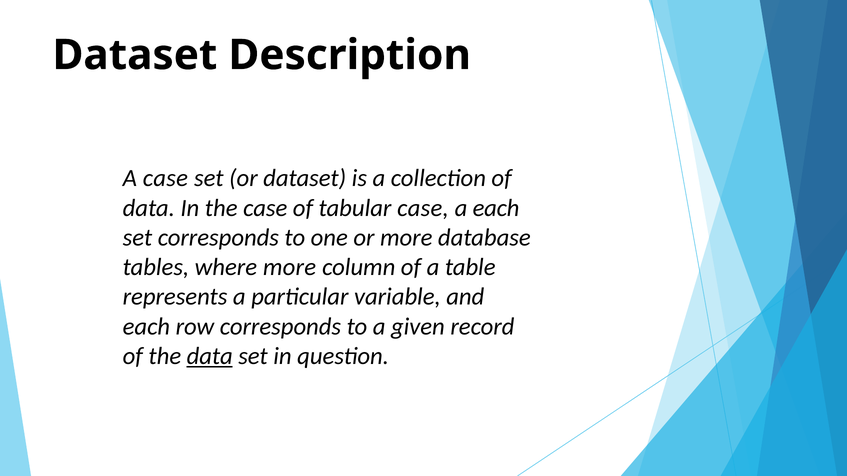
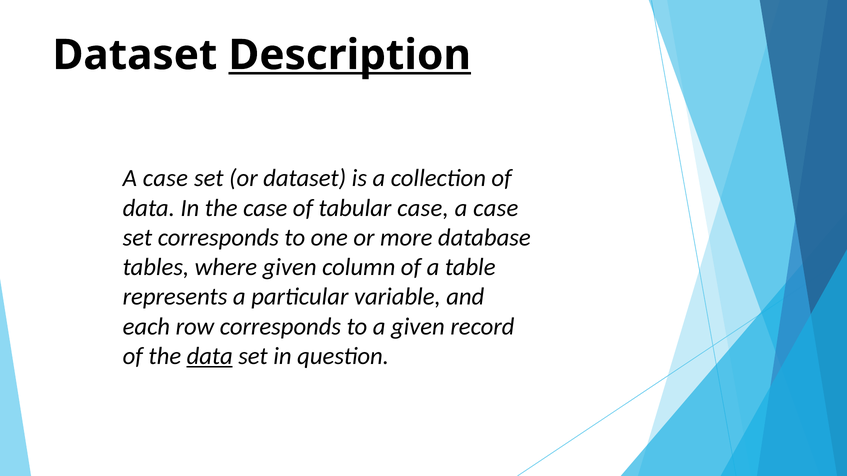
Description underline: none -> present
each at (496, 208): each -> case
where more: more -> given
